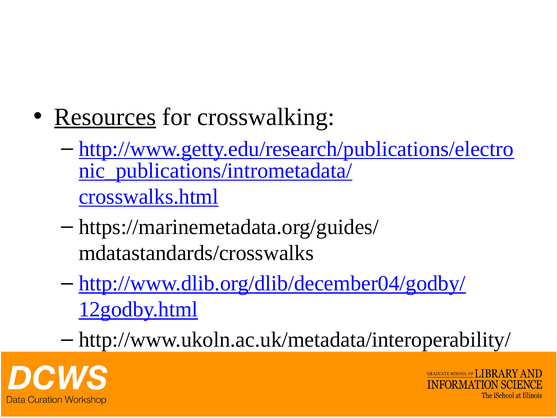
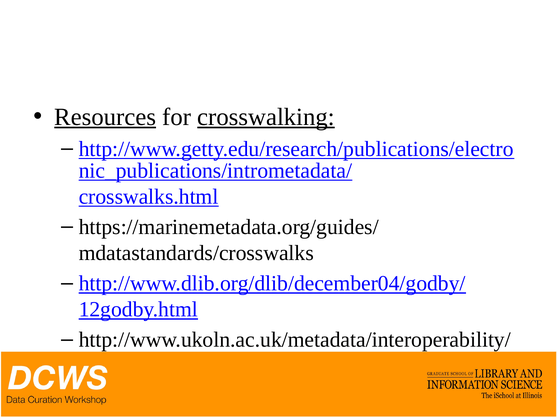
crosswalking underline: none -> present
